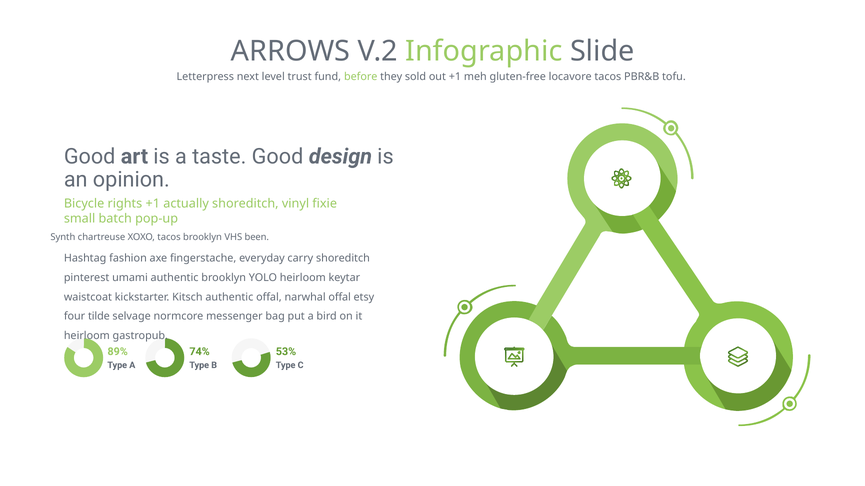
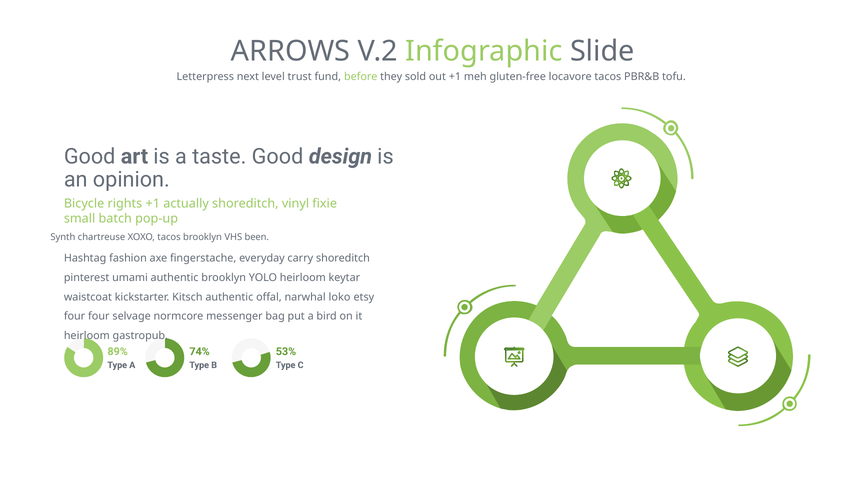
narwhal offal: offal -> loko
four tilde: tilde -> four
